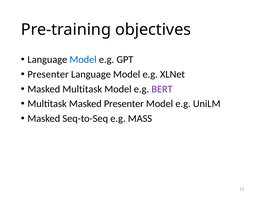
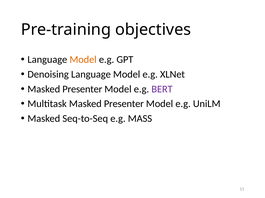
Model at (83, 60) colour: blue -> orange
Presenter at (48, 75): Presenter -> Denoising
Multitask at (82, 89): Multitask -> Presenter
